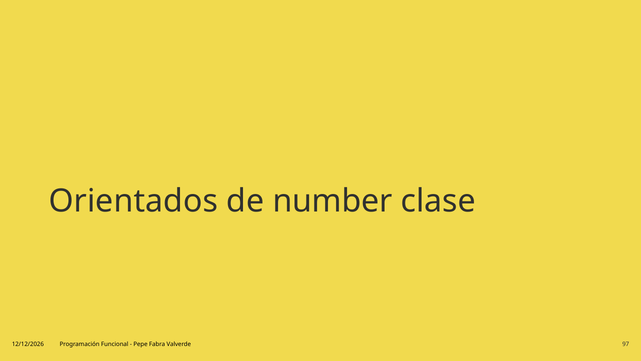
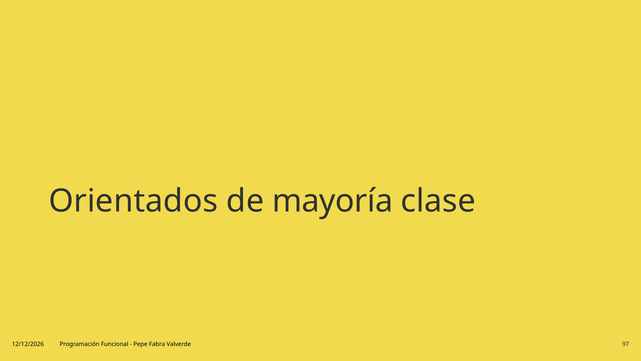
number: number -> mayoría
